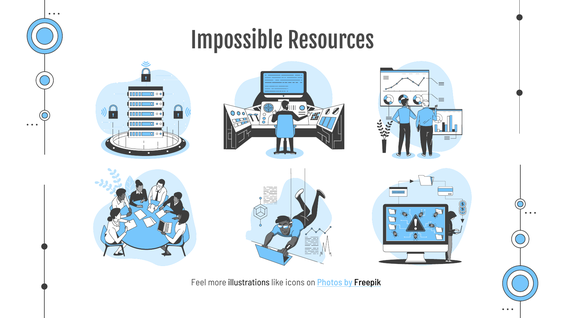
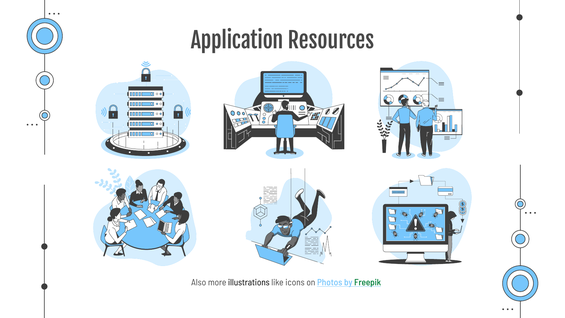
Impossible: Impossible -> Application
Feel: Feel -> Also
Freepik colour: black -> green
